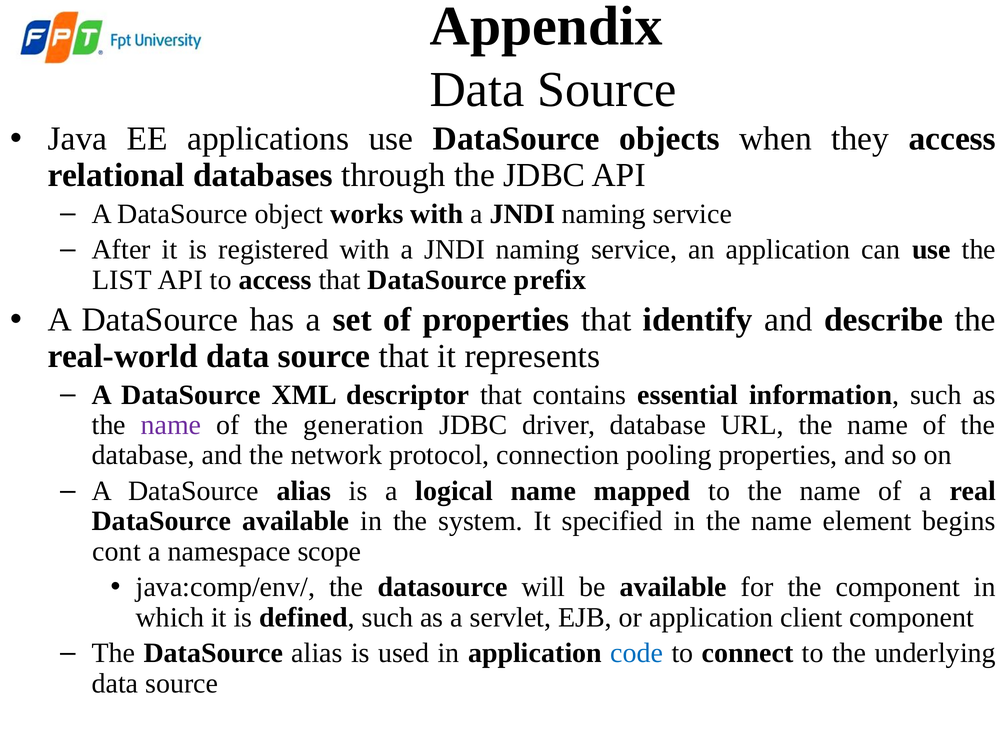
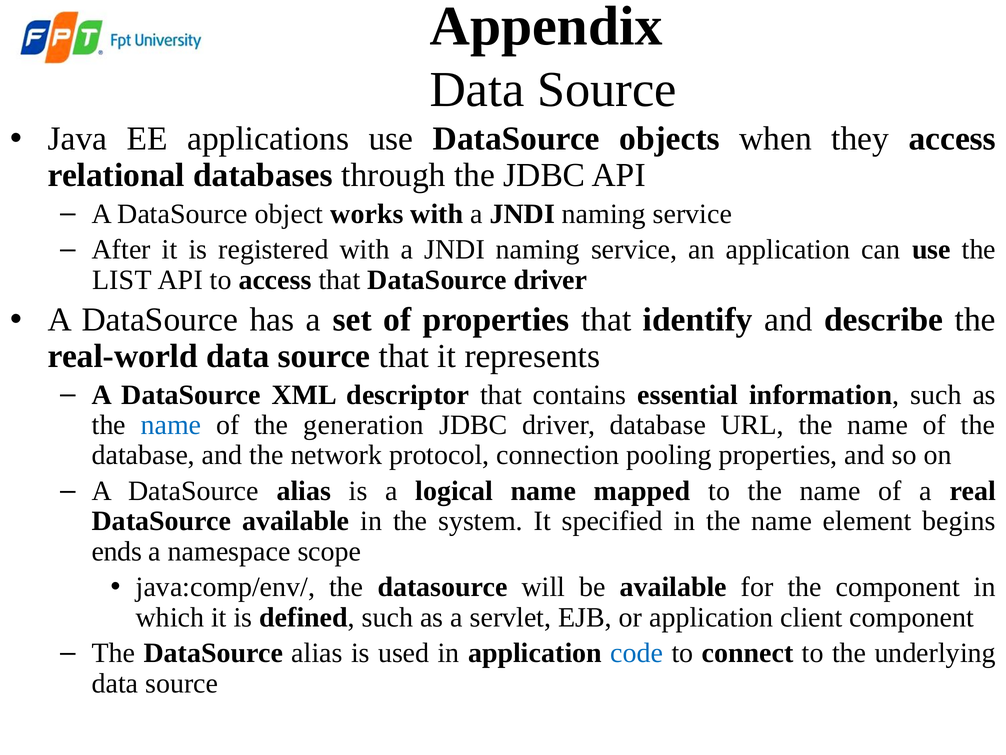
DataSource prefix: prefix -> driver
name at (171, 425) colour: purple -> blue
cont: cont -> ends
